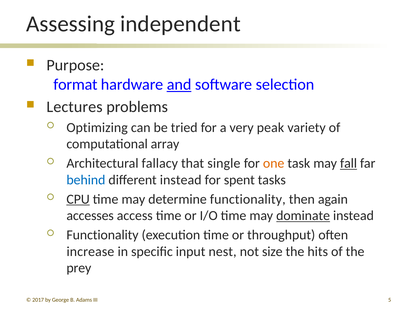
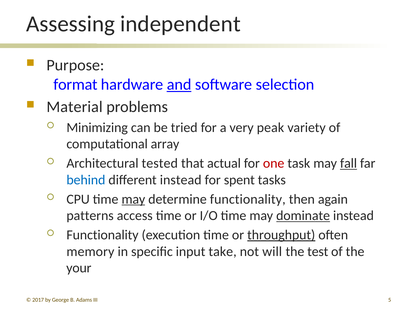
Lectures: Lectures -> Material
Optimizing: Optimizing -> Minimizing
fallacy: fallacy -> tested
single: single -> actual
one colour: orange -> red
CPU underline: present -> none
may at (133, 199) underline: none -> present
accesses: accesses -> patterns
throughput underline: none -> present
increase: increase -> memory
nest: nest -> take
size: size -> will
hits: hits -> test
prey: prey -> your
